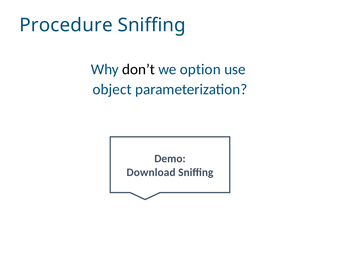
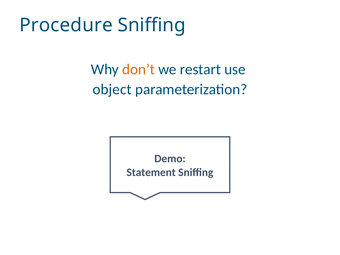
don’t colour: black -> orange
option: option -> restart
Download: Download -> Statement
